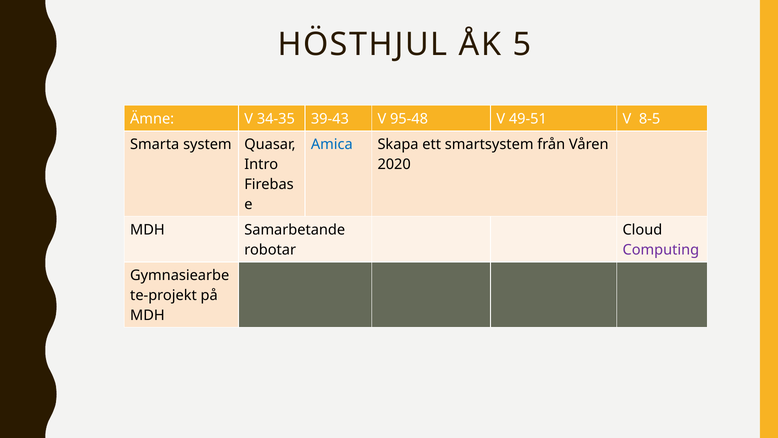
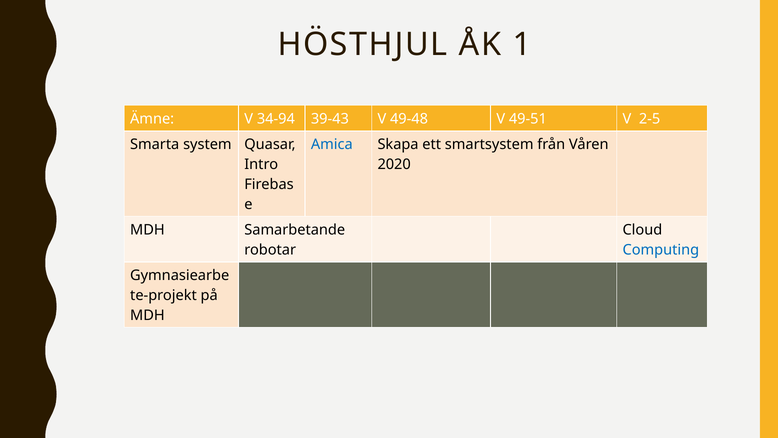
5: 5 -> 1
34-35: 34-35 -> 34-94
95-48: 95-48 -> 49-48
8-5: 8-5 -> 2-5
Computing colour: purple -> blue
